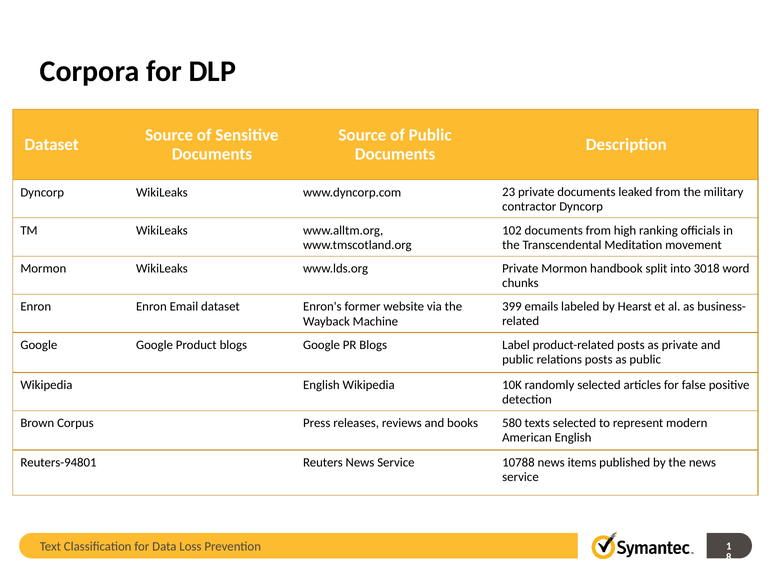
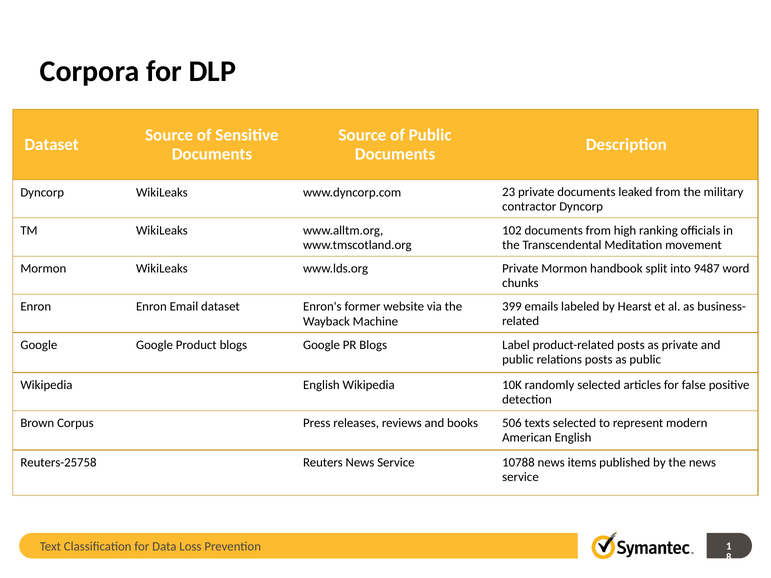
3018: 3018 -> 9487
580: 580 -> 506
Reuters-94801: Reuters-94801 -> Reuters-25758
